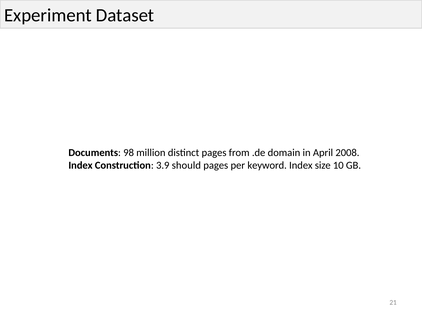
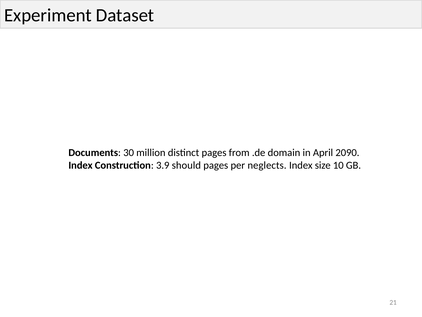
98: 98 -> 30
2008: 2008 -> 2090
keyword: keyword -> neglects
